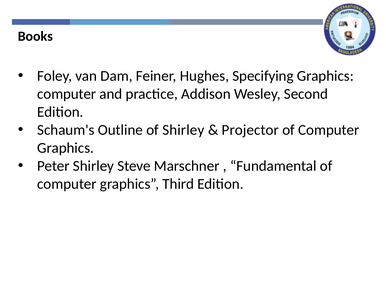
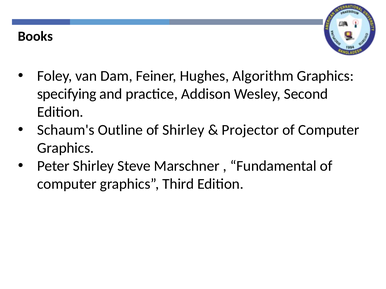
Specifying: Specifying -> Algorithm
computer at (67, 94): computer -> specifying
